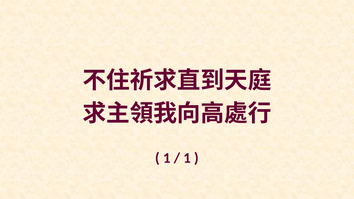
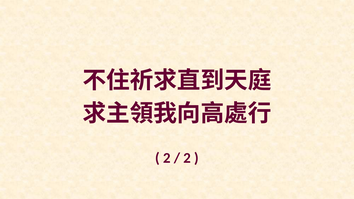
1 at (167, 158): 1 -> 2
1 at (187, 158): 1 -> 2
